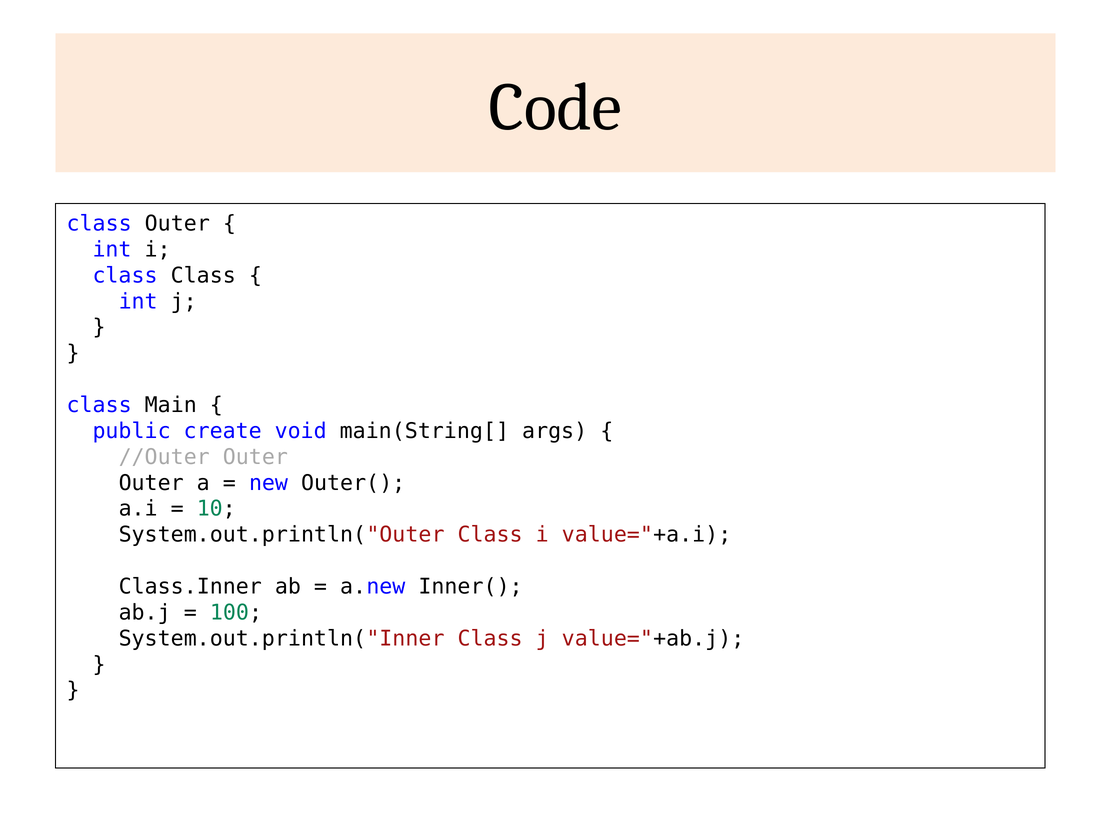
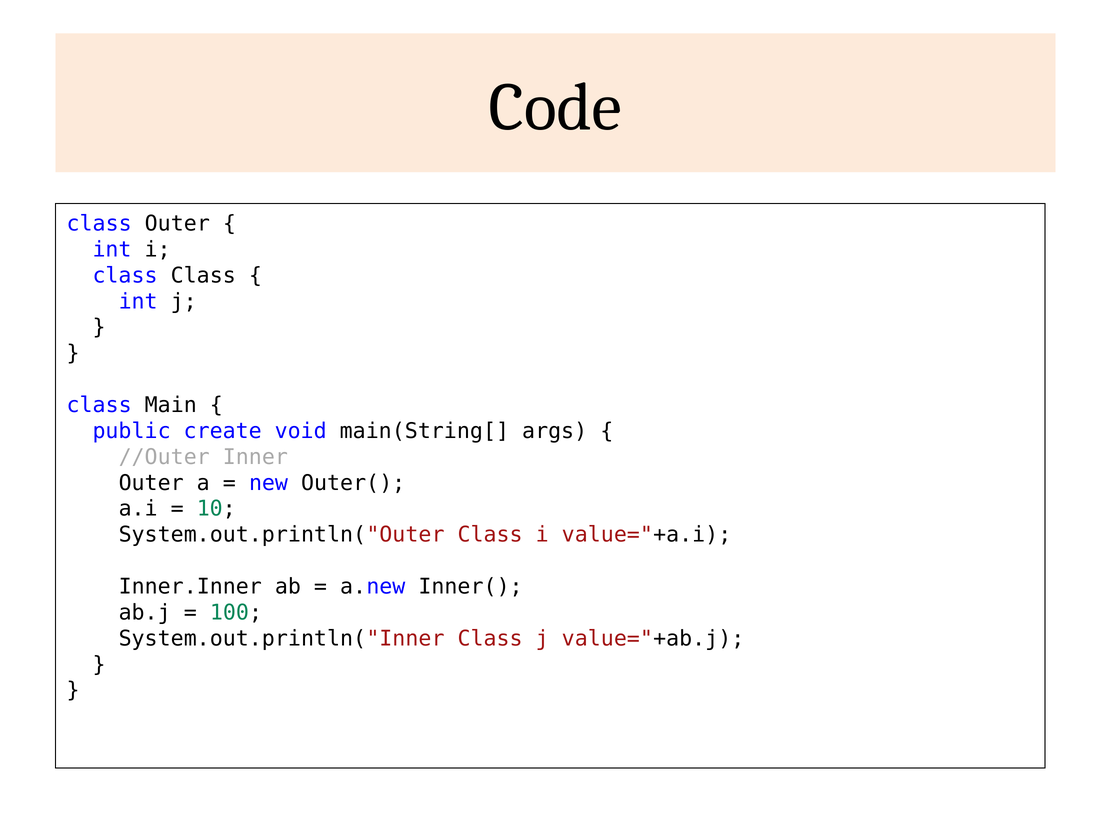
//Outer Outer: Outer -> Inner
Class.Inner: Class.Inner -> Inner.Inner
